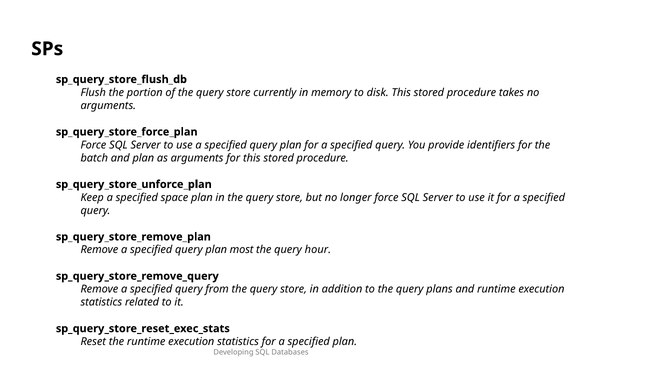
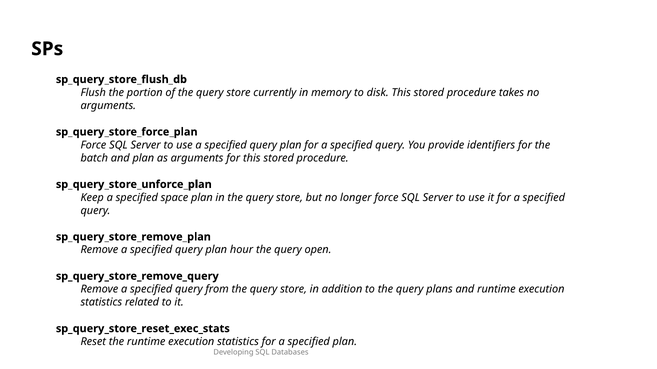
most: most -> hour
hour: hour -> open
